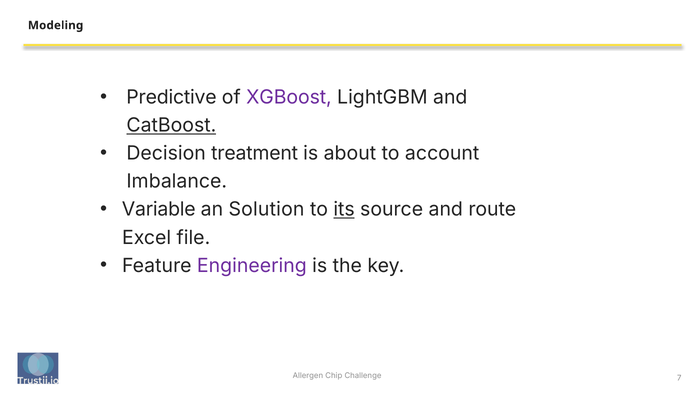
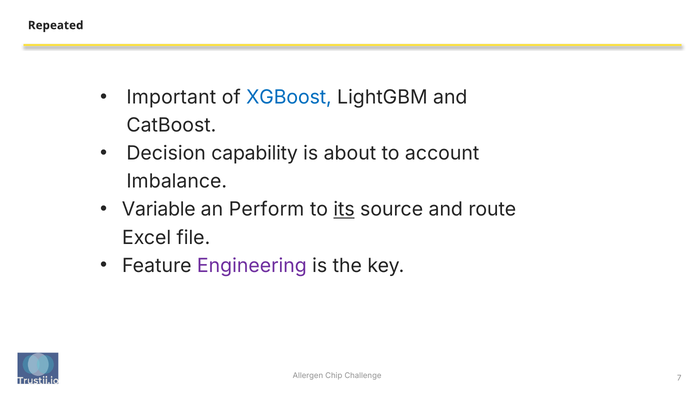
Modeling: Modeling -> Repeated
Predictive: Predictive -> Important
XGBoost colour: purple -> blue
CatBoost underline: present -> none
treatment: treatment -> capability
Solution: Solution -> Perform
